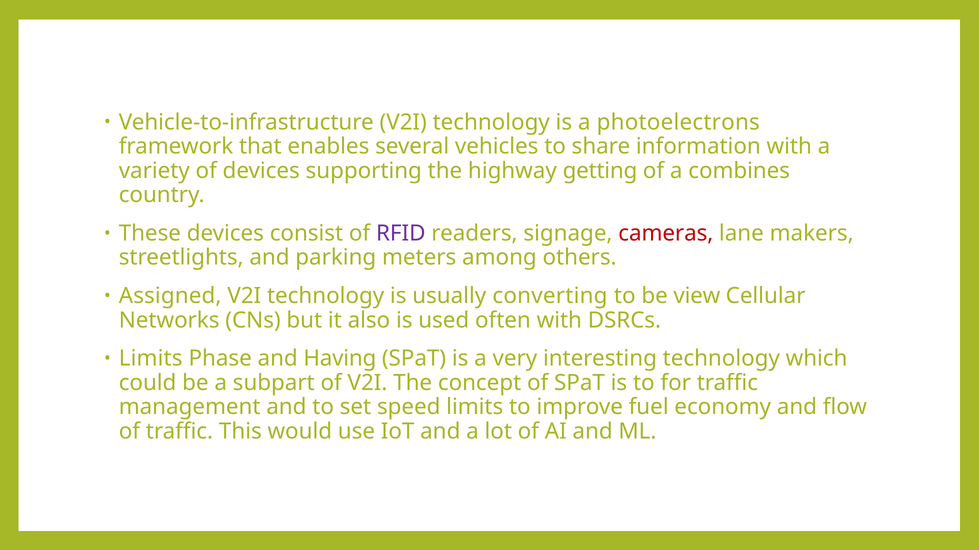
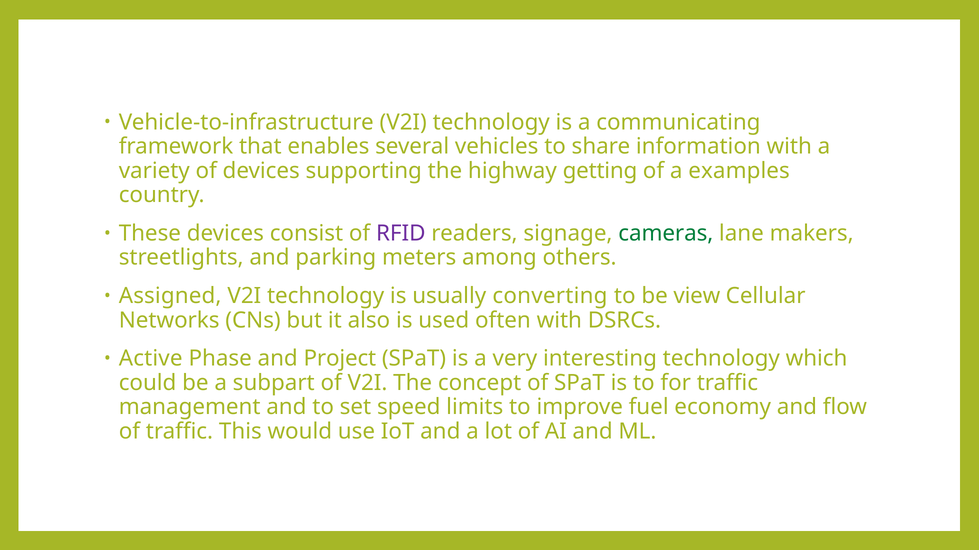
photoelectrons: photoelectrons -> communicating
combines: combines -> examples
cameras colour: red -> green
Limits at (151, 359): Limits -> Active
Having: Having -> Project
